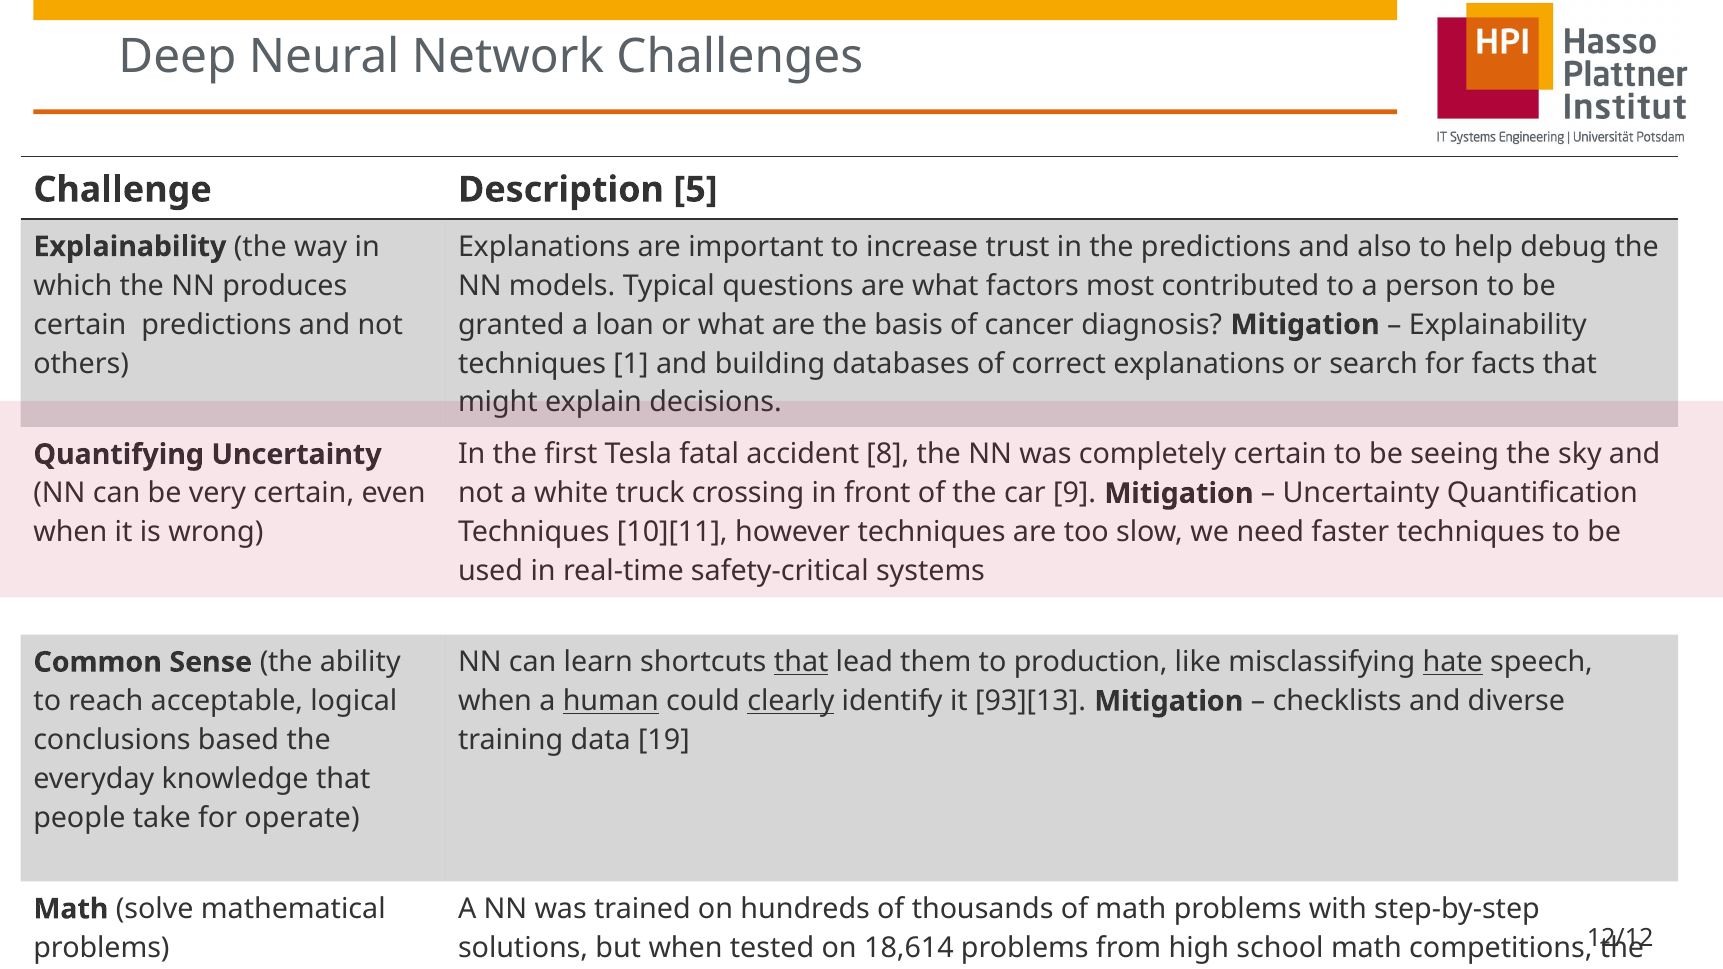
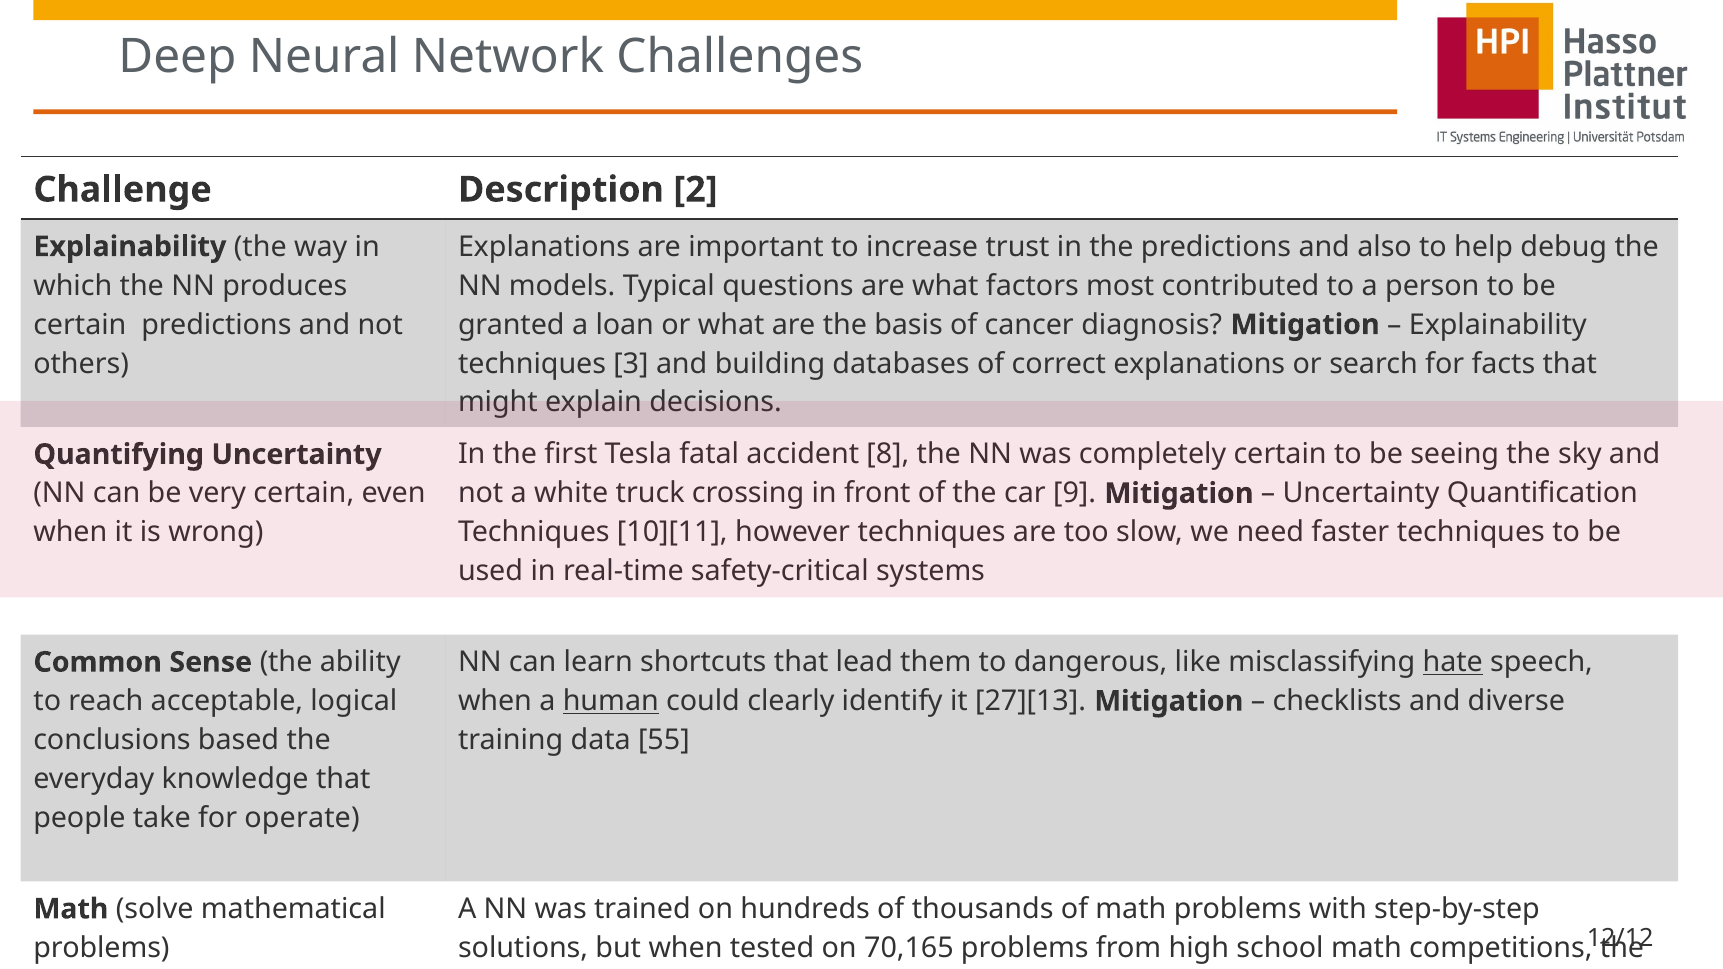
5: 5 -> 2
1: 1 -> 3
that at (801, 662) underline: present -> none
production: production -> dangerous
clearly underline: present -> none
93][13: 93][13 -> 27][13
19: 19 -> 55
18,614: 18,614 -> 70,165
